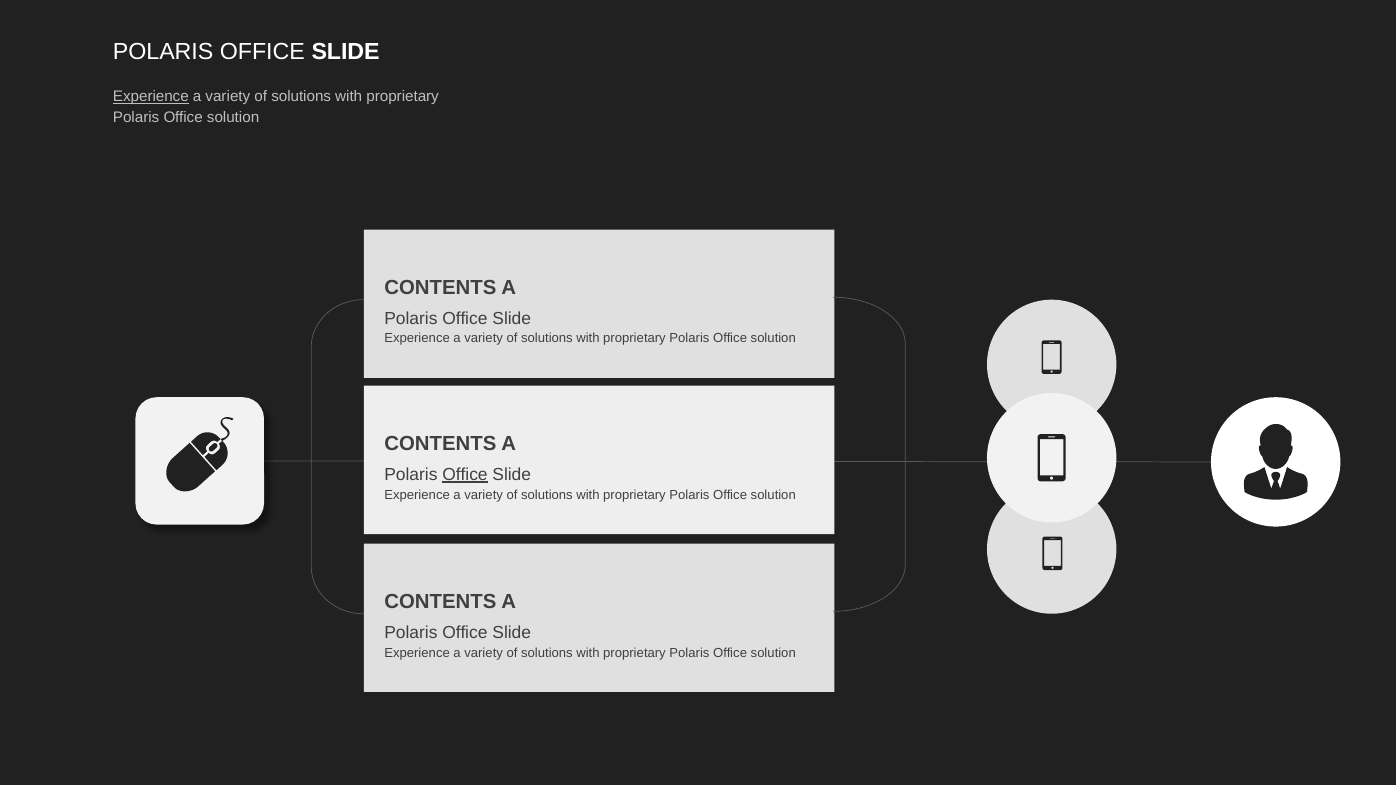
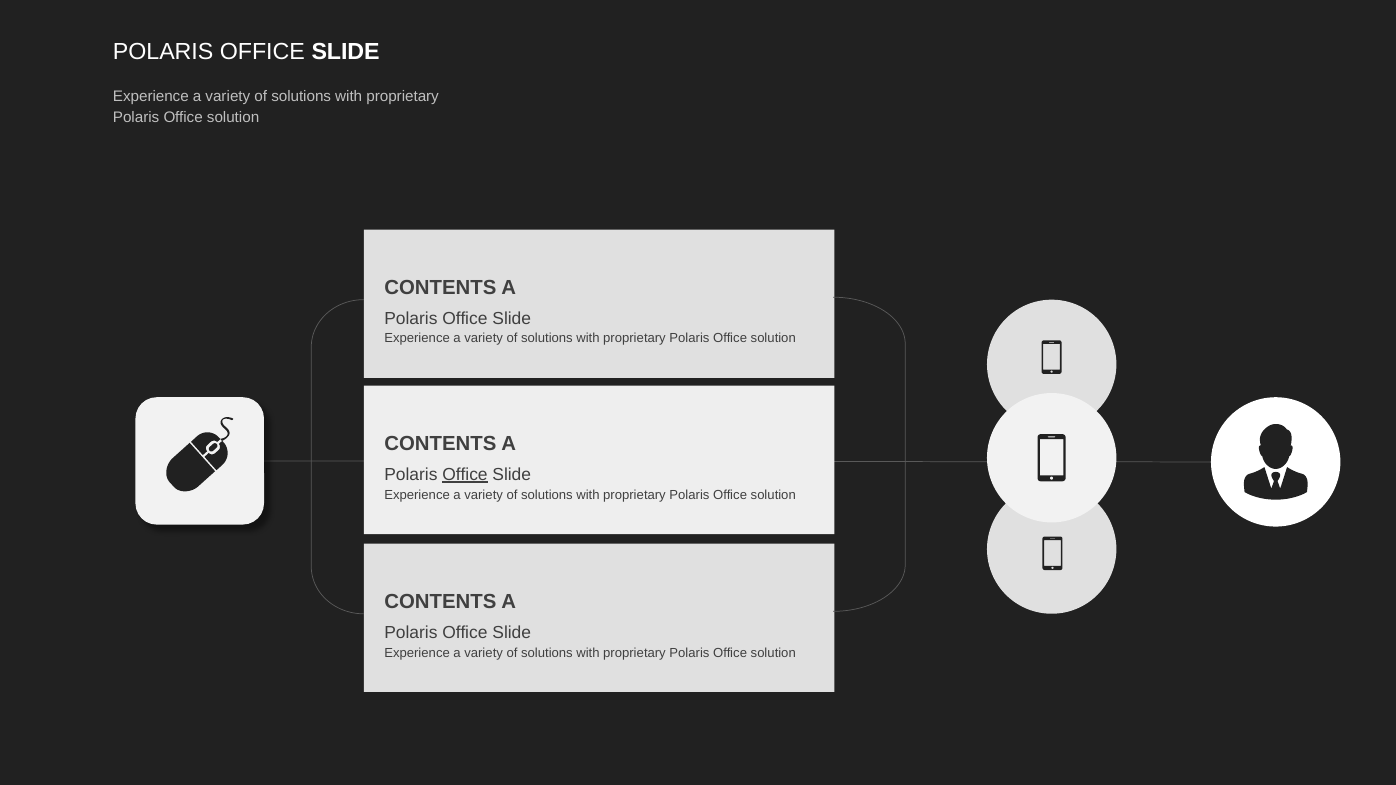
Experience at (151, 97) underline: present -> none
